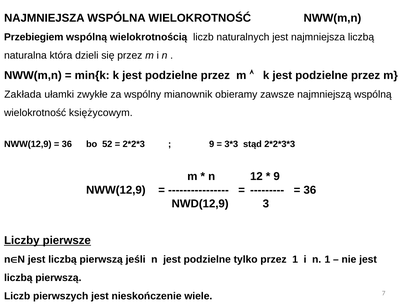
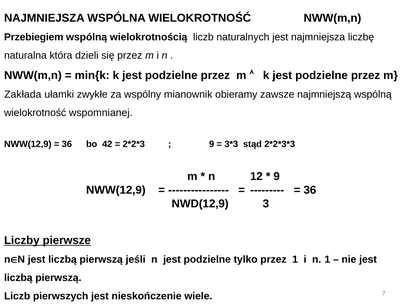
najmniejsza liczbą: liczbą -> liczbę
księżycowym: księżycowym -> wspomnianej
52: 52 -> 42
